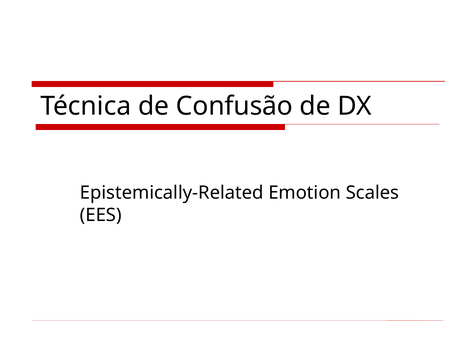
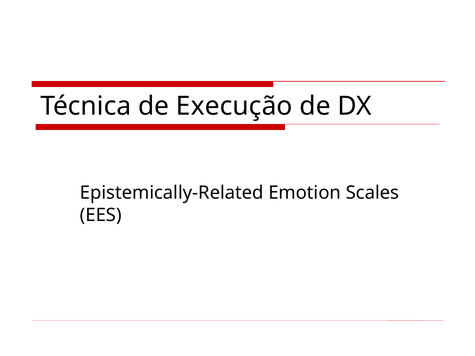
Confusão: Confusão -> Execução
